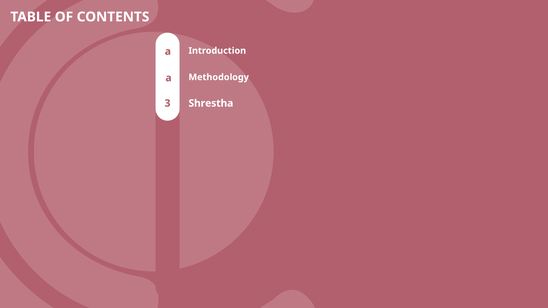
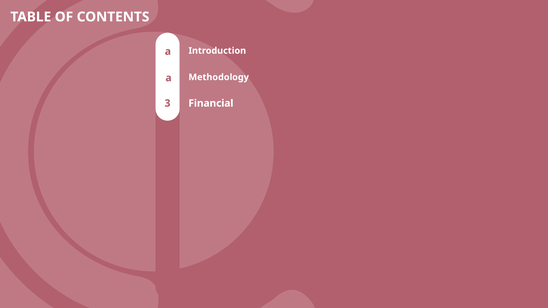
Shrestha: Shrestha -> Financial
